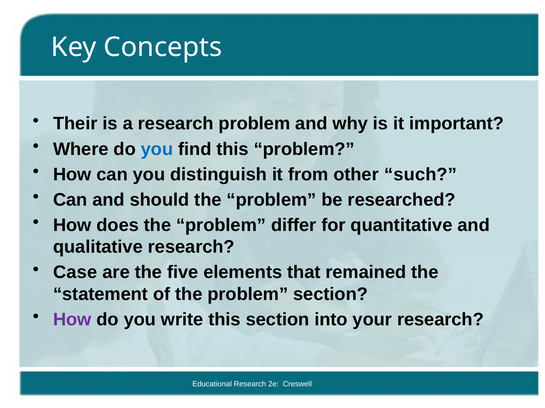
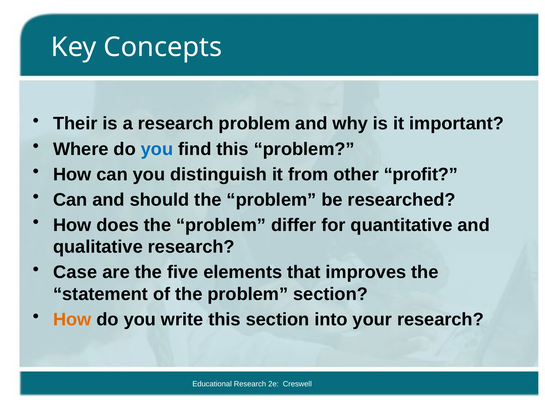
such: such -> profit
remained: remained -> improves
How at (72, 320) colour: purple -> orange
